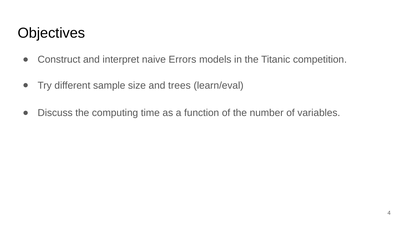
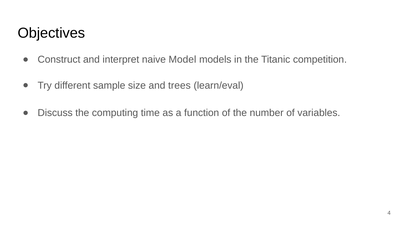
Errors: Errors -> Model
